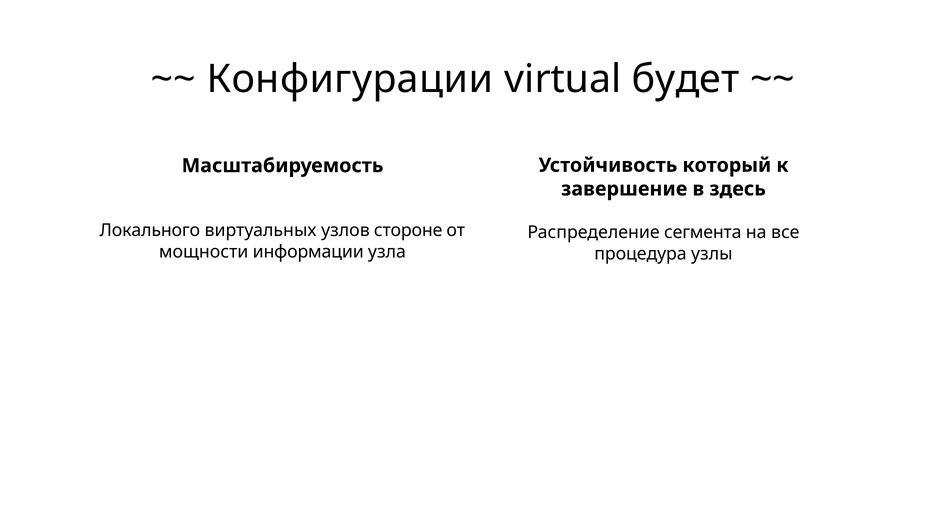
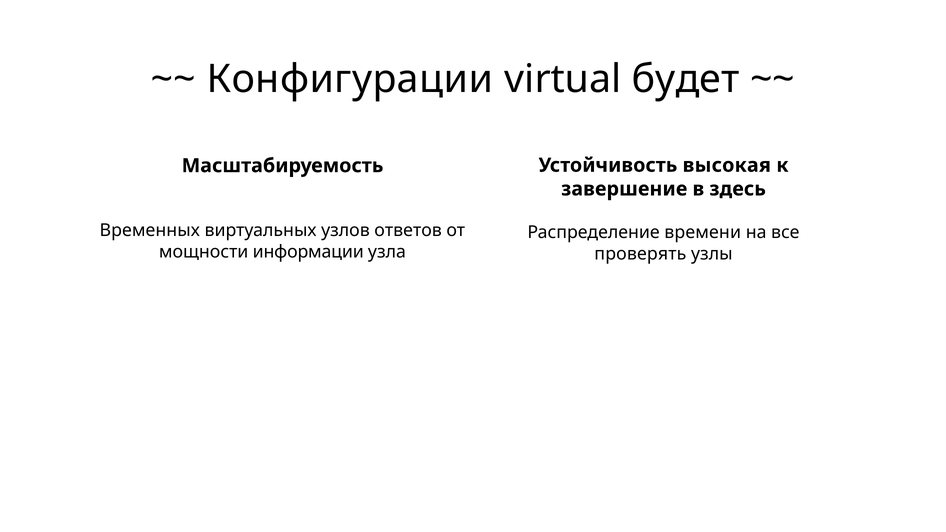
который: который -> высокая
Локального: Локального -> Временных
стороне: стороне -> ответов
сегмента: сегмента -> времени
процедура: процедура -> проверять
